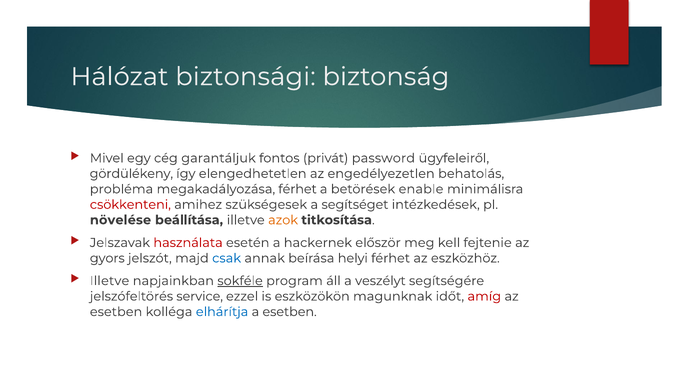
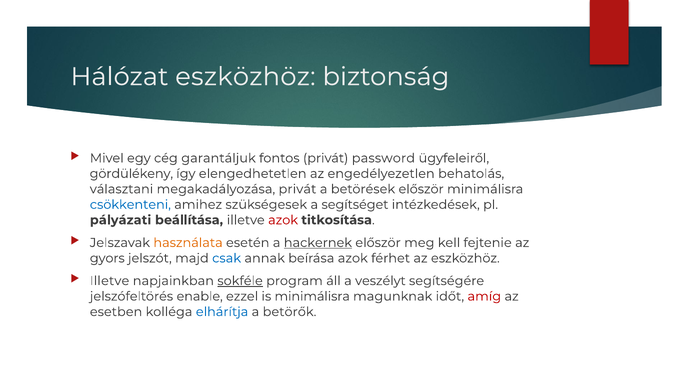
Hálózat biztonsági: biztonsági -> eszközhöz
probléma: probléma -> választani
megakadályozása férhet: férhet -> privát
betörések enable: enable -> először
csökkenteni colour: red -> blue
növelése: növelése -> pályázati
azok at (283, 220) colour: orange -> red
használata colour: red -> orange
hackernek underline: none -> present
beírása helyi: helyi -> azok
service: service -> enable
is eszközökön: eszközökön -> minimálisra
a esetben: esetben -> betörők
